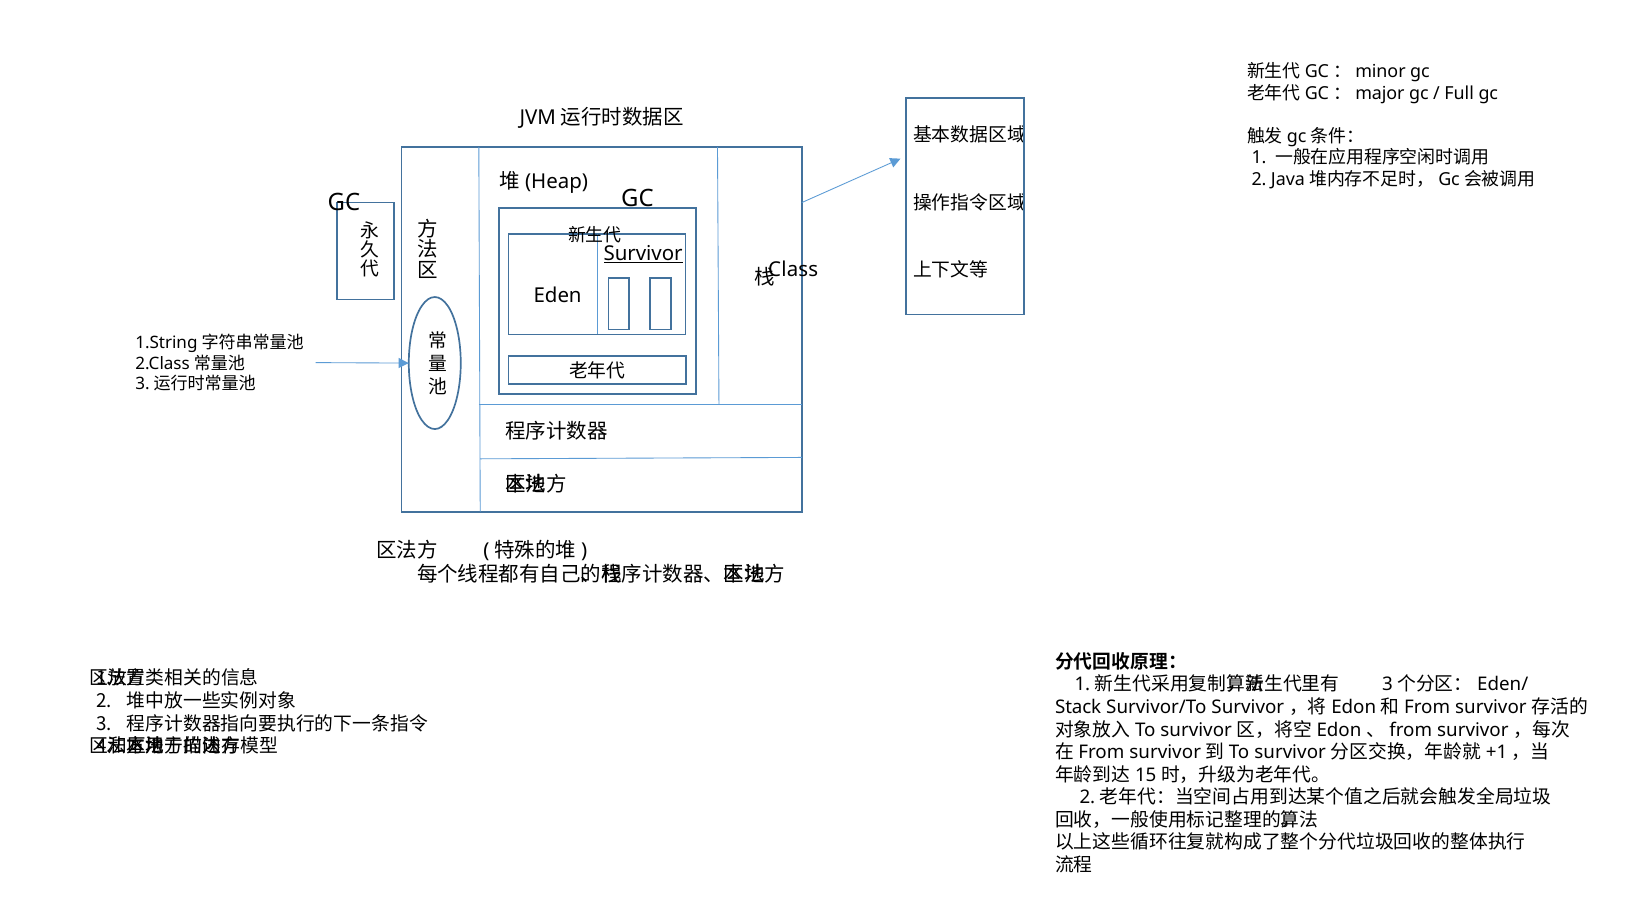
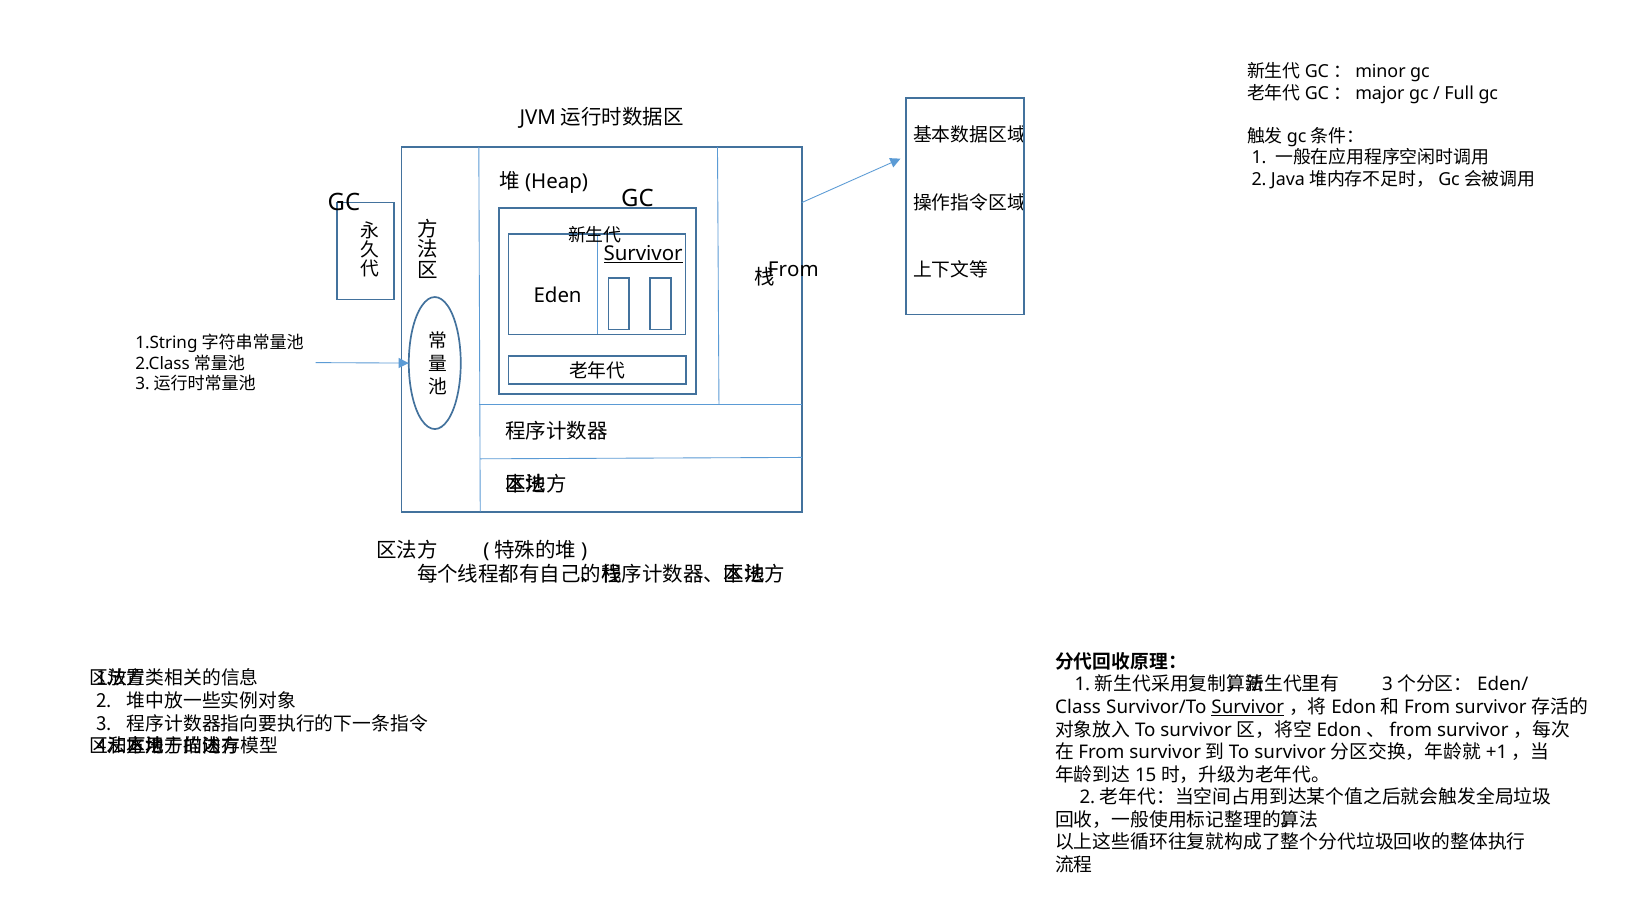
Class: Class -> From
Stack: Stack -> Class
Survivor at (1248, 707) underline: none -> present
